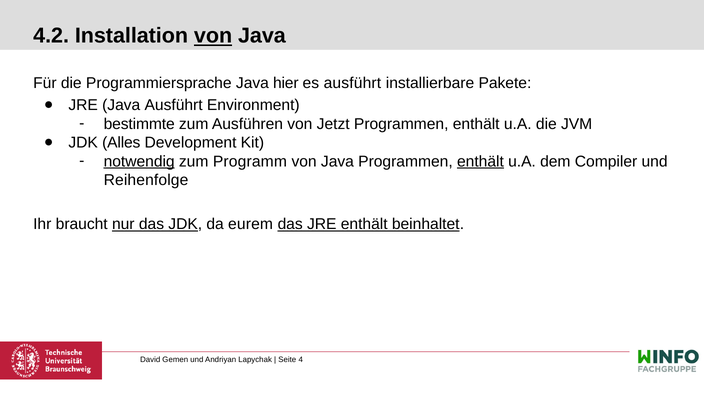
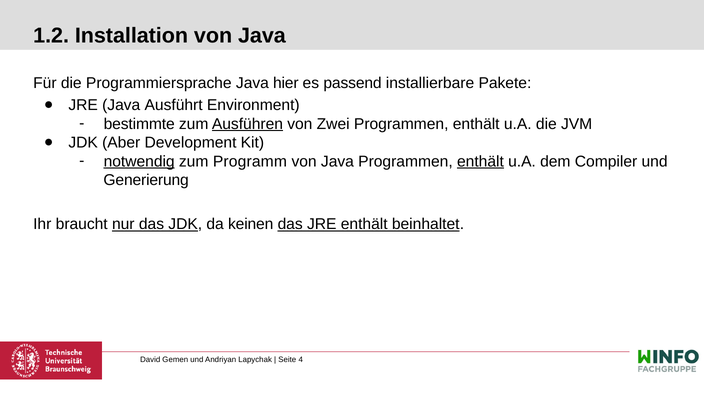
4.2: 4.2 -> 1.2
von at (213, 36) underline: present -> none
es ausführt: ausführt -> passend
Ausführen underline: none -> present
Jetzt: Jetzt -> Zwei
Alles: Alles -> Aber
Reihenfolge: Reihenfolge -> Generierung
eurem: eurem -> keinen
